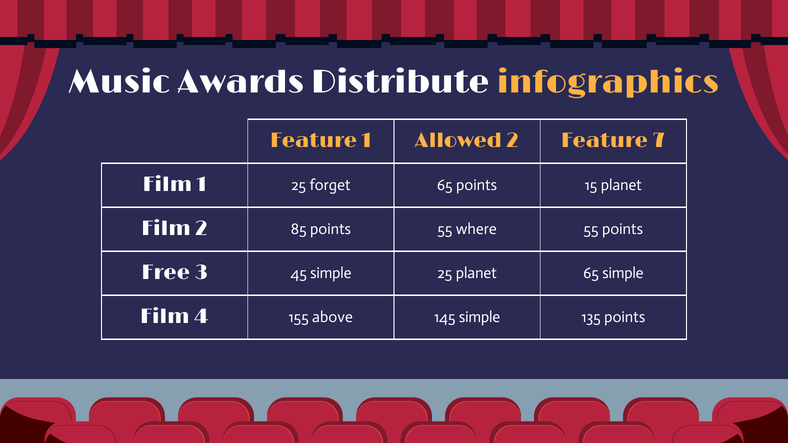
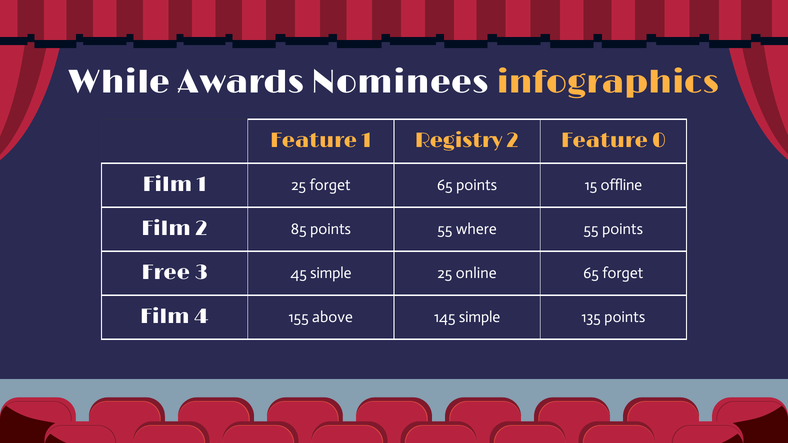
Music: Music -> While
Distribute: Distribute -> Nominees
Allowed: Allowed -> Registry
7: 7 -> 0
15 planet: planet -> offline
25 planet: planet -> online
65 simple: simple -> forget
